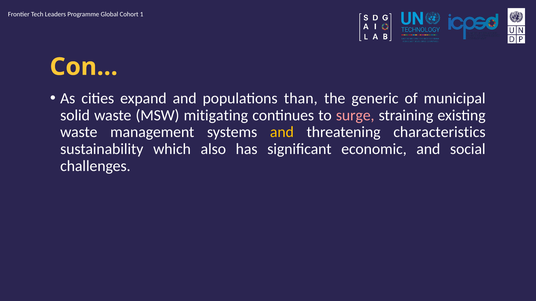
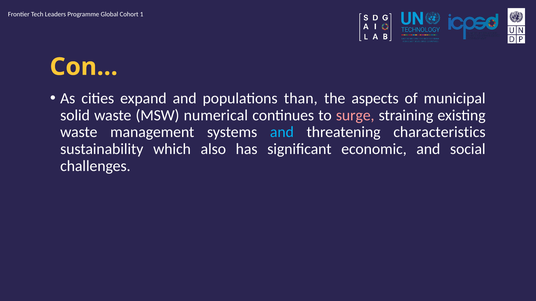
generic: generic -> aspects
mitigating: mitigating -> numerical
and at (282, 132) colour: yellow -> light blue
